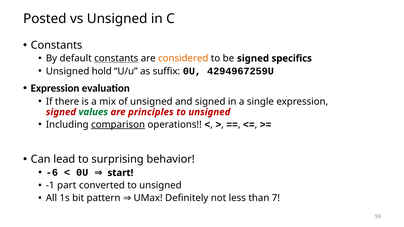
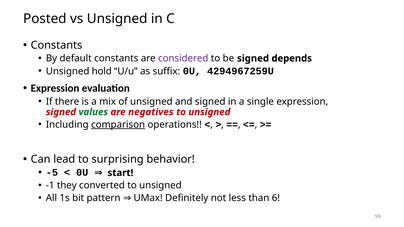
constants at (116, 58) underline: present -> none
considered colour: orange -> purple
specifics: specifics -> depends
principles: principles -> negatives
-6: -6 -> -5
part: part -> they
7: 7 -> 6
